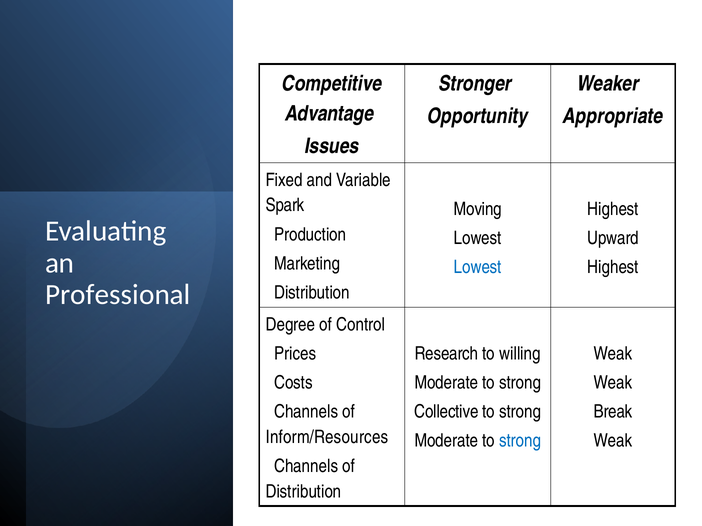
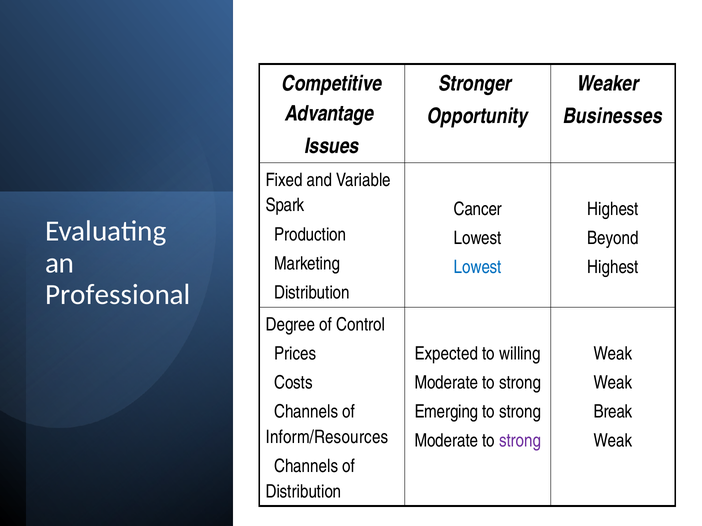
Appropriate: Appropriate -> Businesses
Moving: Moving -> Cancer
Upward: Upward -> Beyond
Research: Research -> Expected
Collective: Collective -> Emerging
strong at (520, 441) colour: blue -> purple
